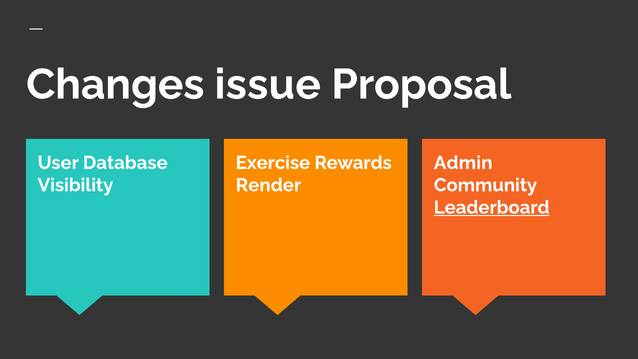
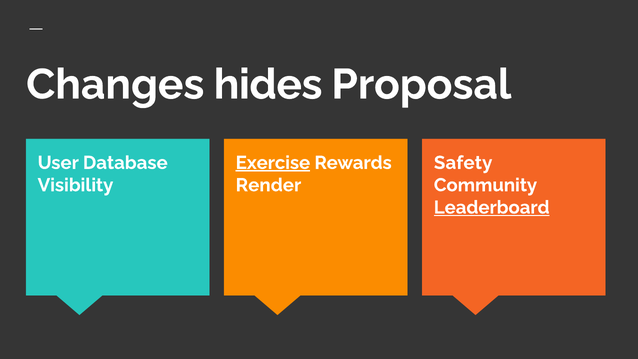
issue: issue -> hides
Exercise underline: none -> present
Admin: Admin -> Safety
